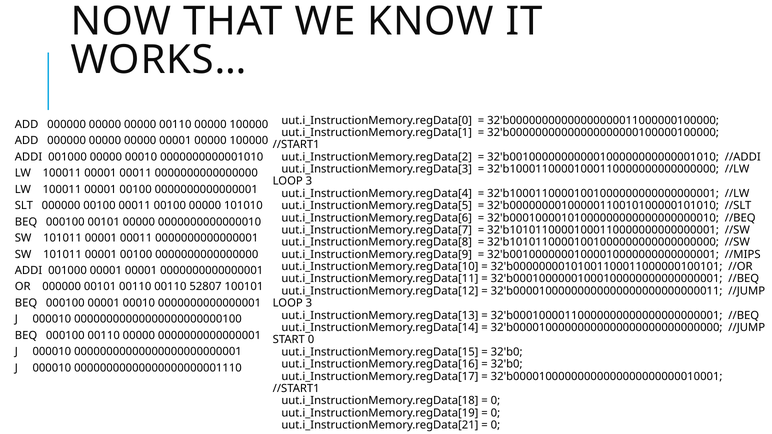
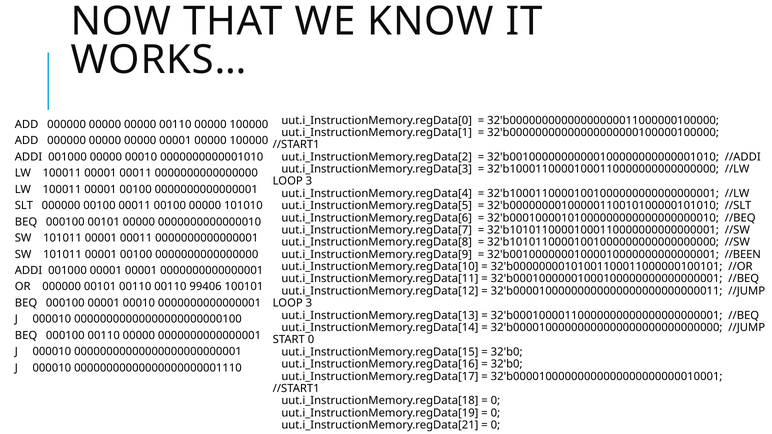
//MIPS: //MIPS -> //BEEN
52807: 52807 -> 99406
